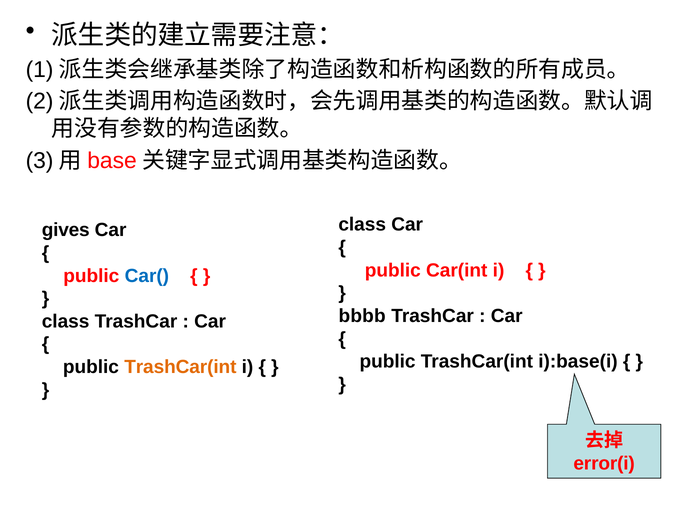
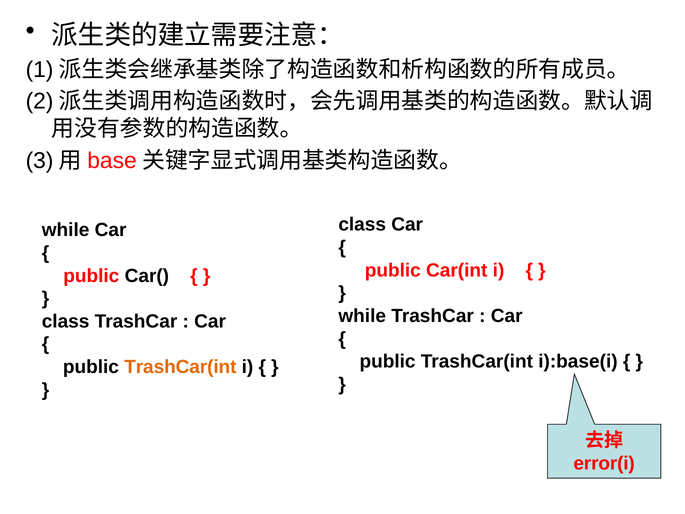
gives at (66, 230): gives -> while
Car( colour: blue -> black
bbbb at (362, 316): bbbb -> while
